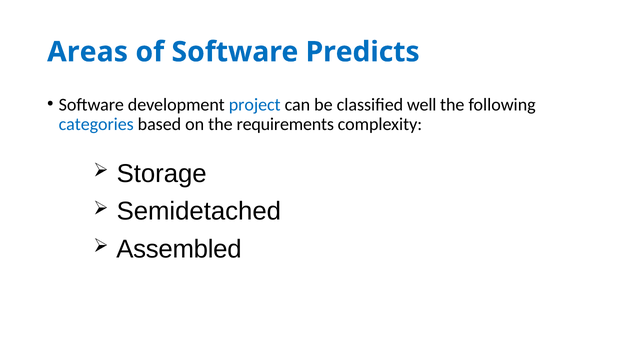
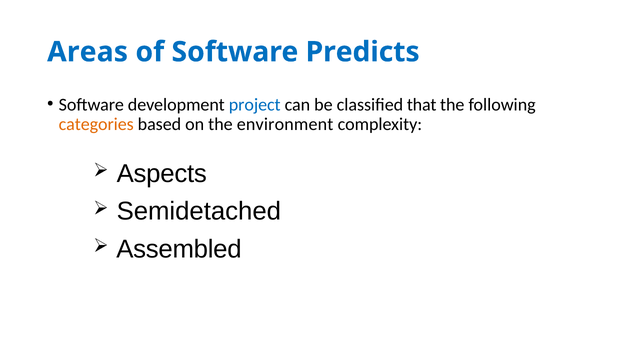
well: well -> that
categories colour: blue -> orange
requirements: requirements -> environment
Storage: Storage -> Aspects
